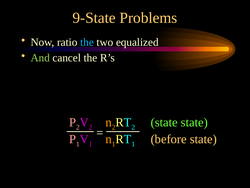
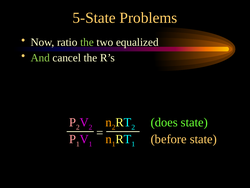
9-State: 9-State -> 5-State
the at (87, 42) colour: light blue -> light green
state at (164, 122): state -> does
